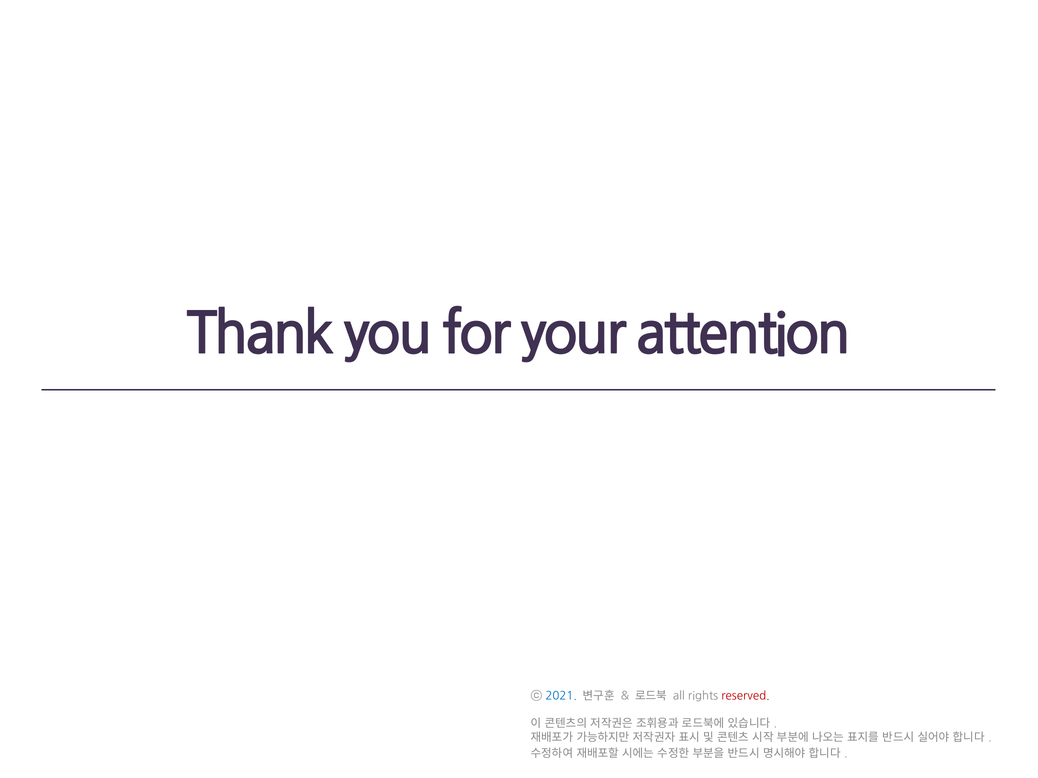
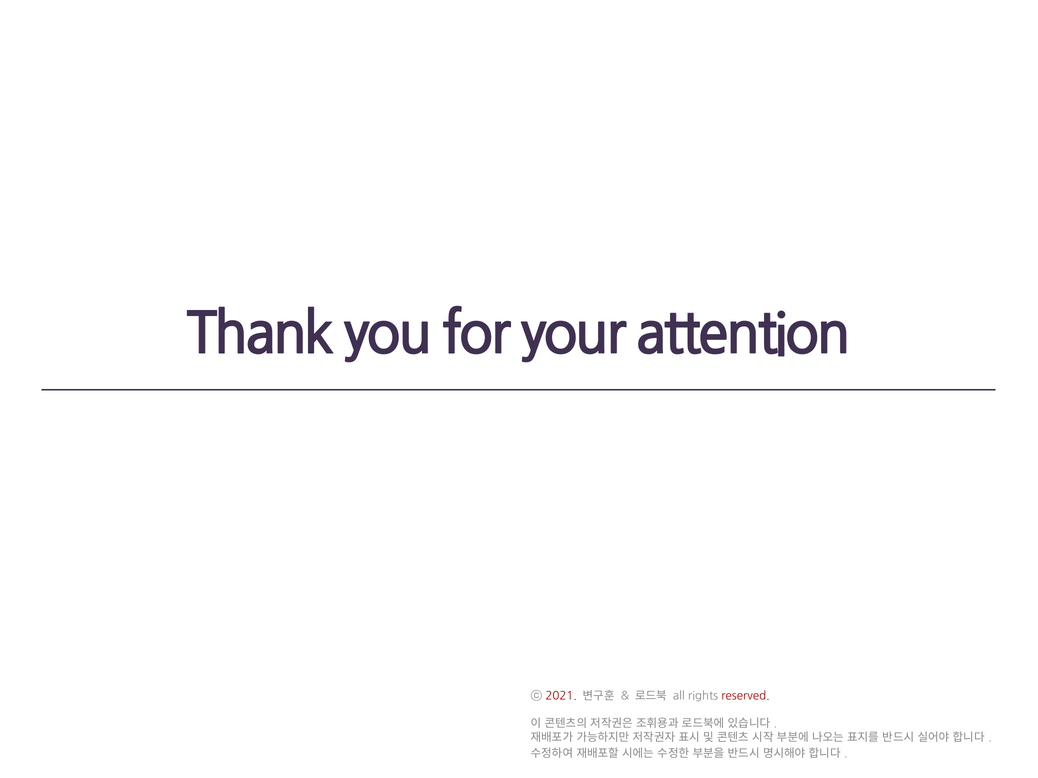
2021 colour: blue -> red
